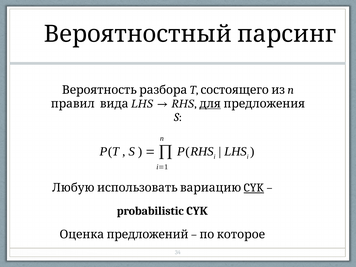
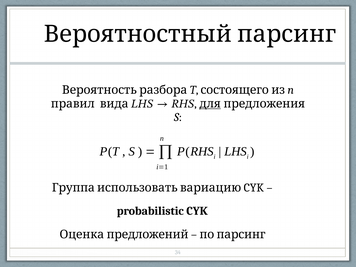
Любую: Любую -> Группа
CYK at (254, 188) underline: present -> none
по которое: которое -> парсинг
